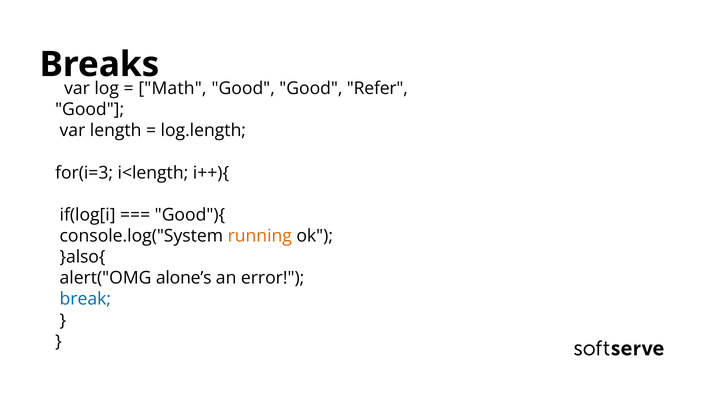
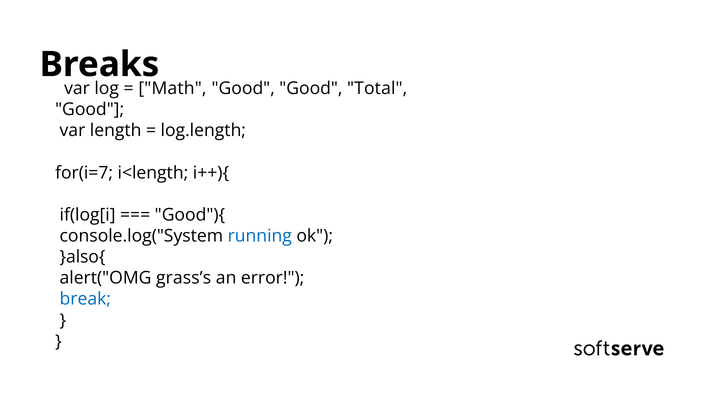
Refer: Refer -> Total
for(i=3: for(i=3 -> for(i=7
running colour: orange -> blue
alone’s: alone’s -> grass’s
